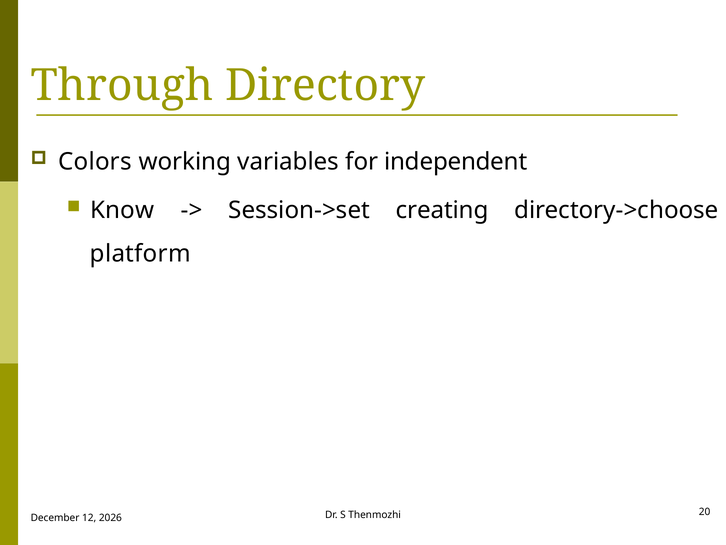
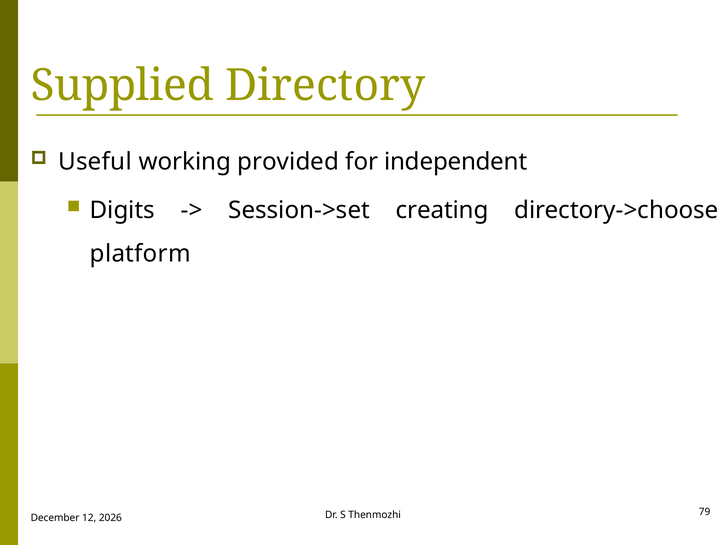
Through: Through -> Supplied
Colors: Colors -> Useful
variables: variables -> provided
Know: Know -> Digits
20: 20 -> 79
